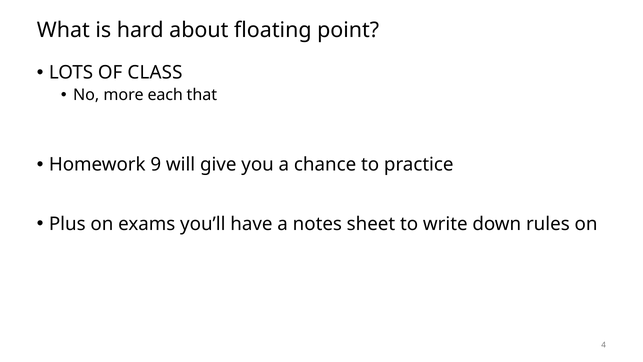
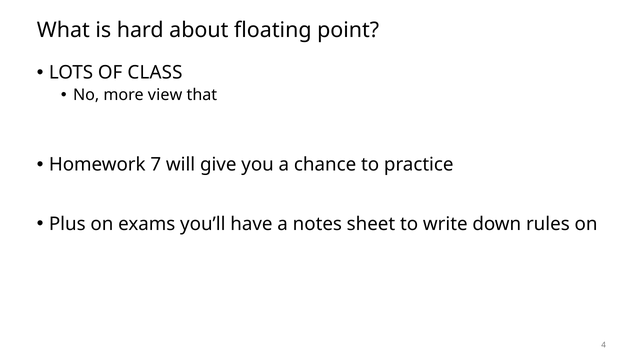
each: each -> view
9: 9 -> 7
